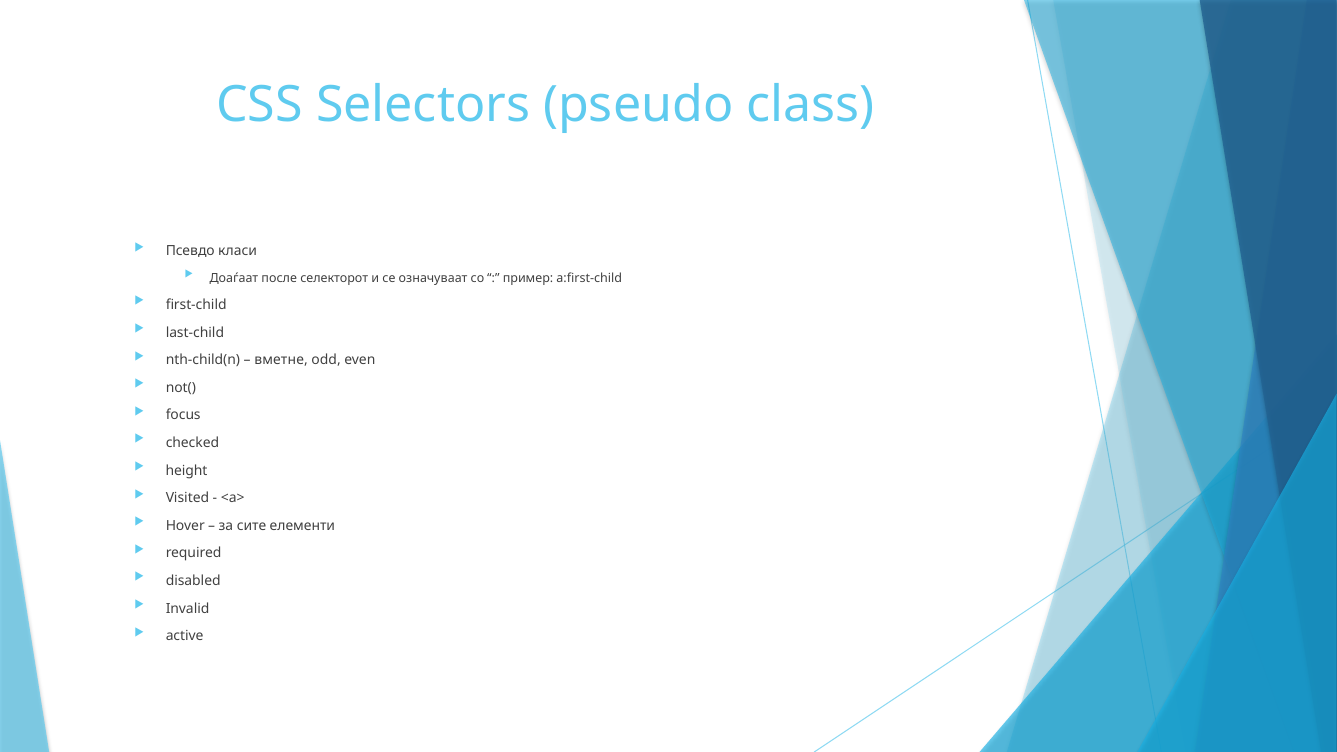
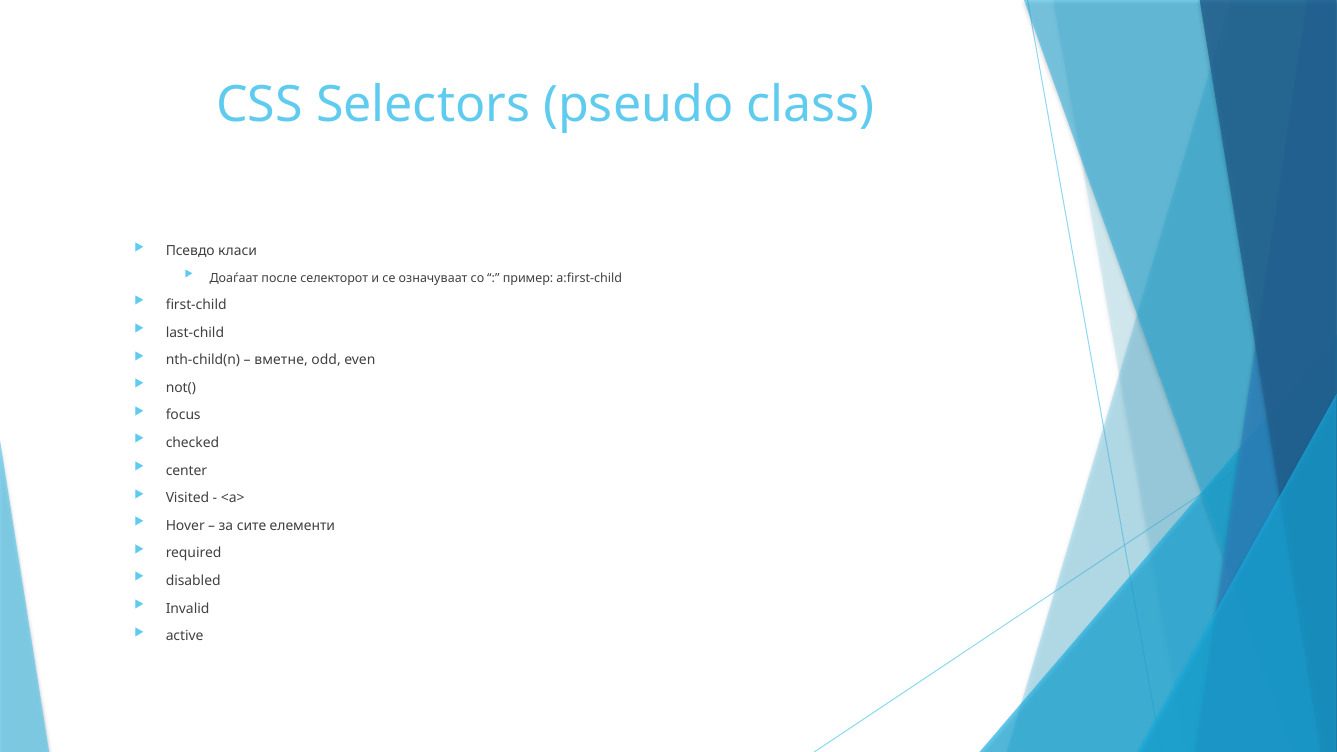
height: height -> center
